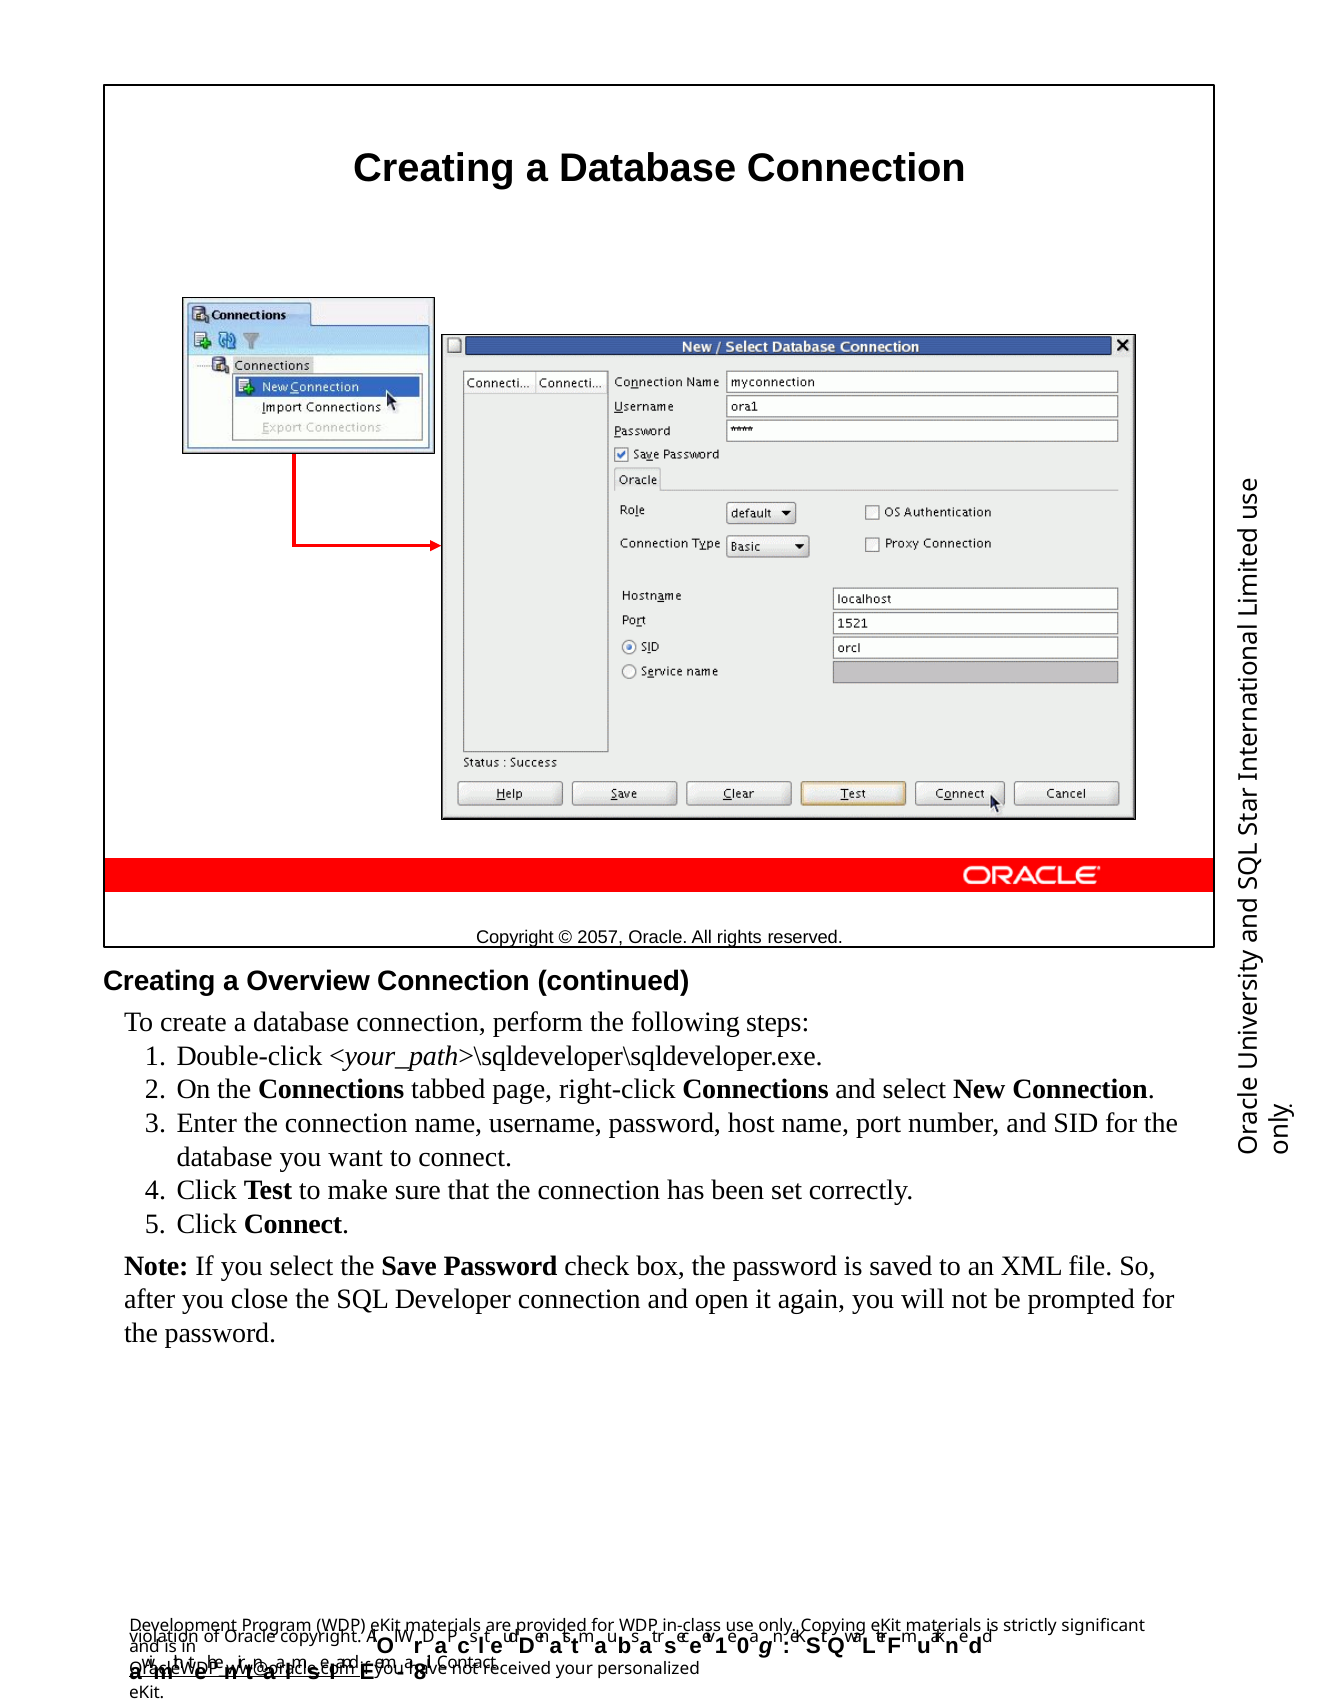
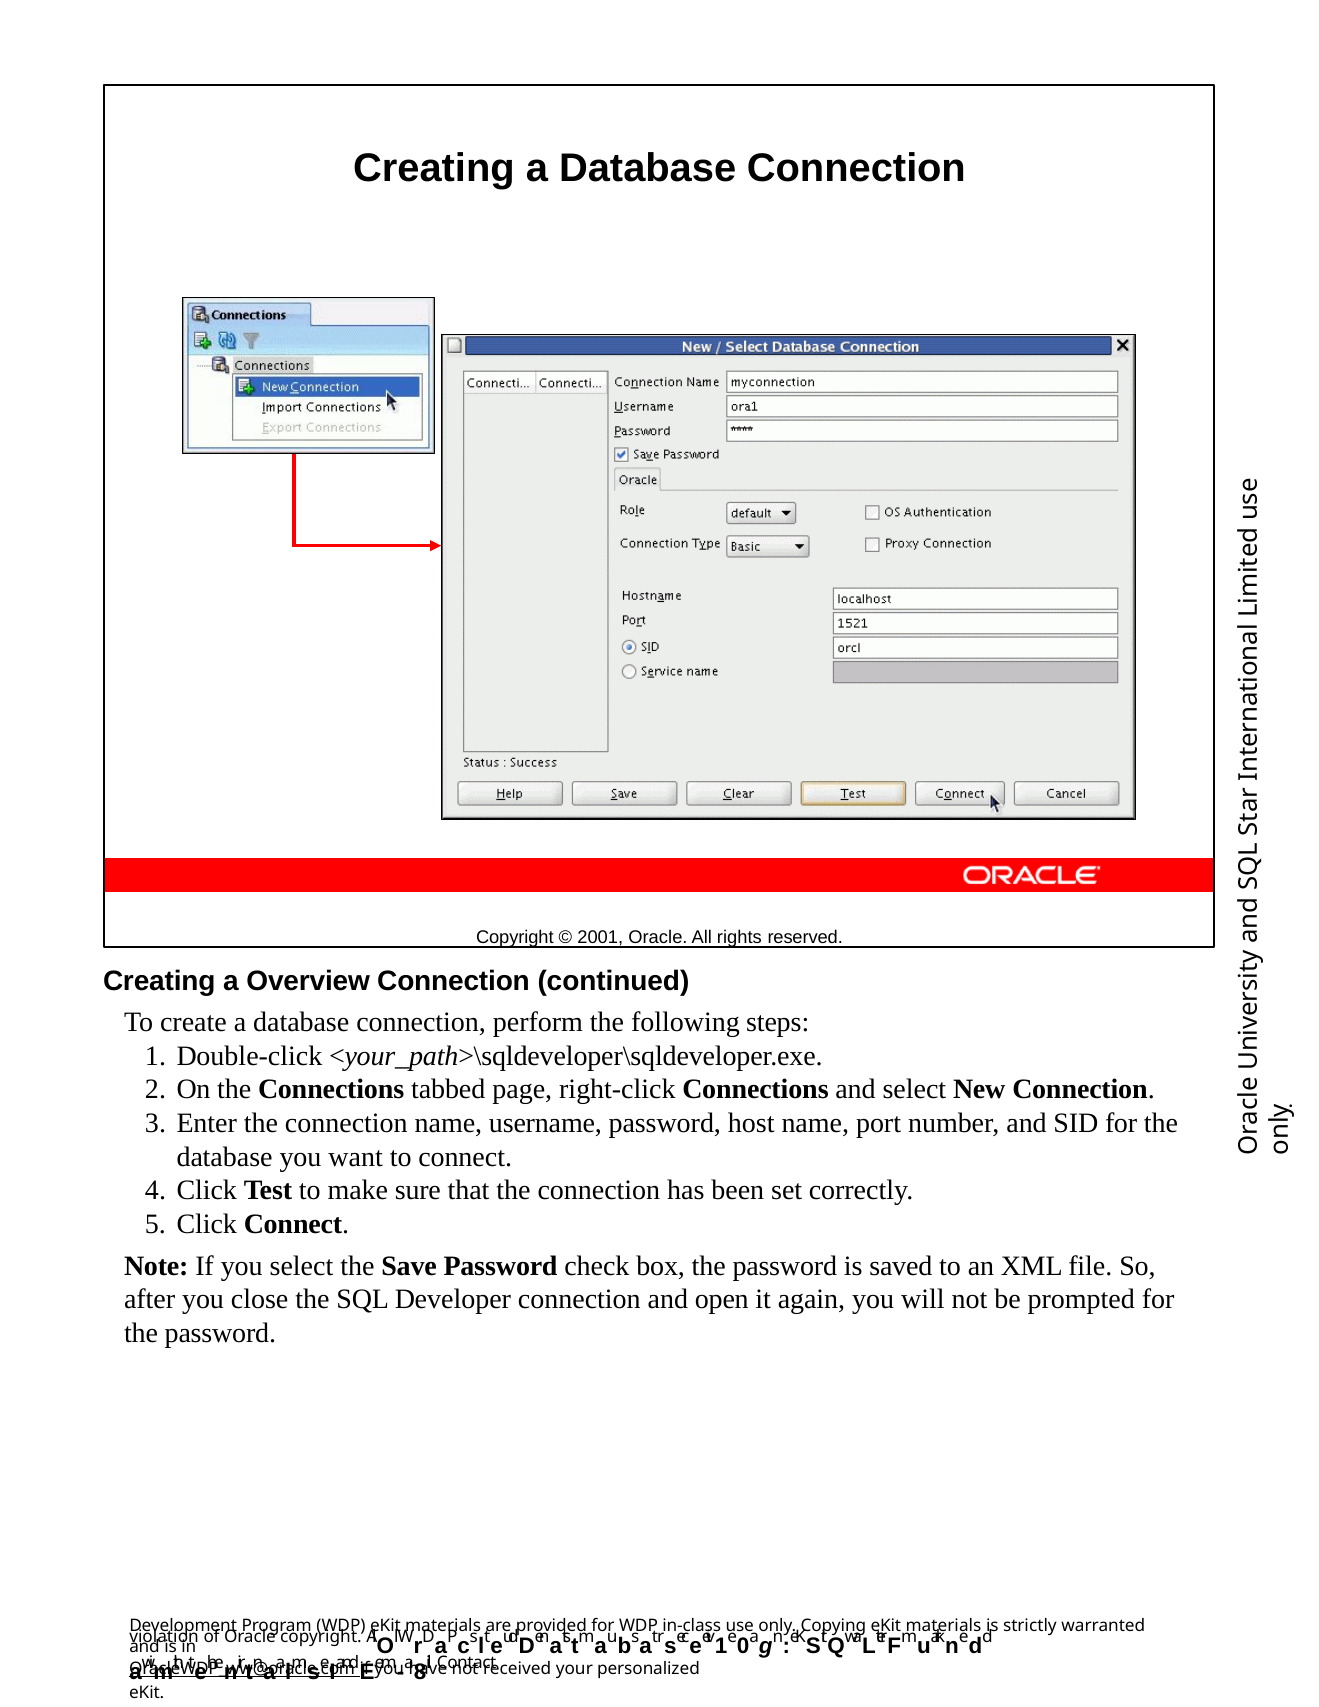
2057: 2057 -> 2001
significant: significant -> warranted
